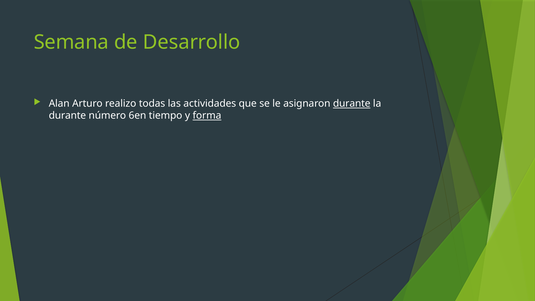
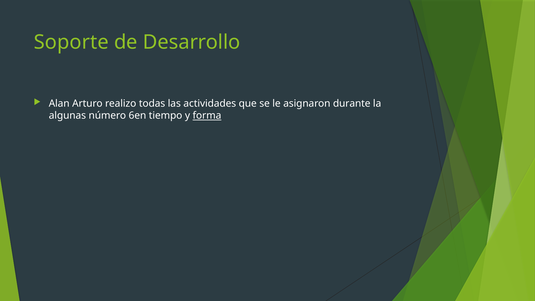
Semana: Semana -> Soporte
durante at (352, 104) underline: present -> none
durante at (67, 116): durante -> algunas
